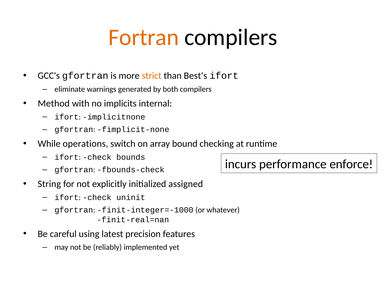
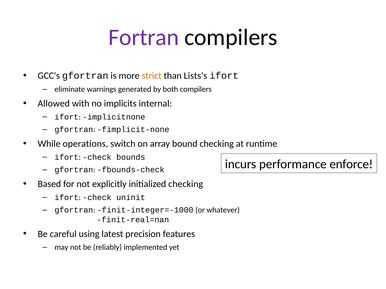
Fortran colour: orange -> purple
Best's: Best's -> Lists's
Method: Method -> Allowed
String: String -> Based
initialized assigned: assigned -> checking
